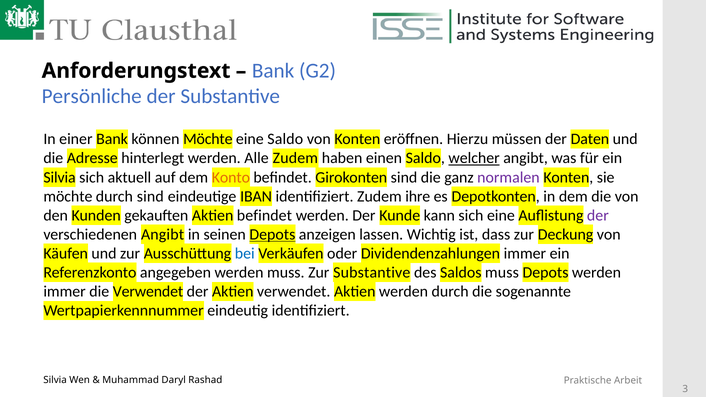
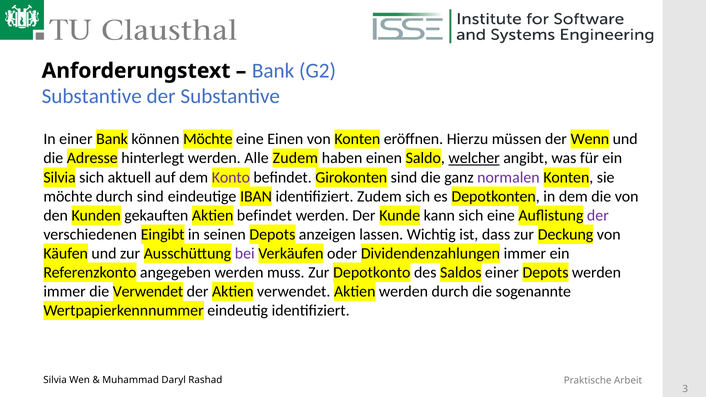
Persönliche at (92, 96): Persönliche -> Substantive
eine Saldo: Saldo -> Einen
Daten: Daten -> Wenn
Konto colour: orange -> purple
Zudem ihre: ihre -> sich
verschiedenen Angibt: Angibt -> Eingibt
Depots at (272, 235) underline: present -> none
bei colour: blue -> purple
Zur Substantive: Substantive -> Depotkonto
Saldos muss: muss -> einer
